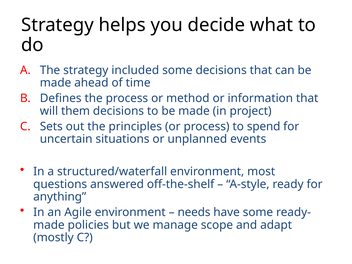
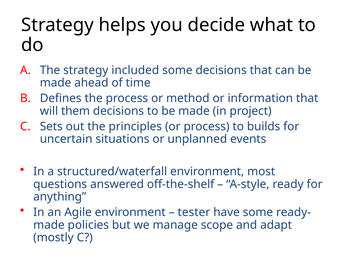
spend: spend -> builds
needs: needs -> tester
